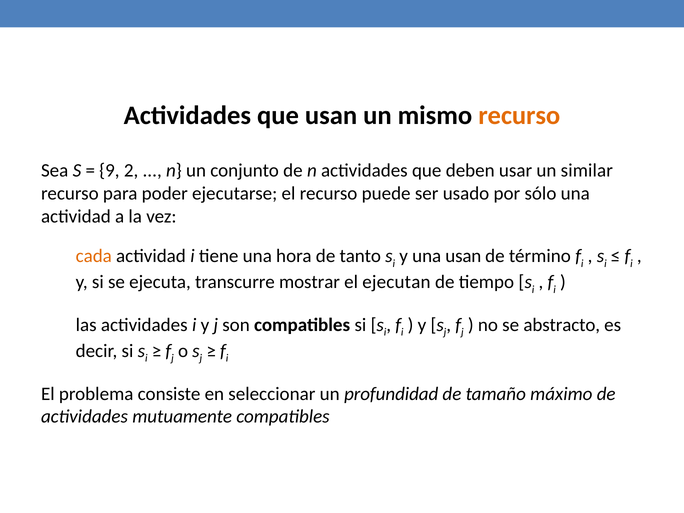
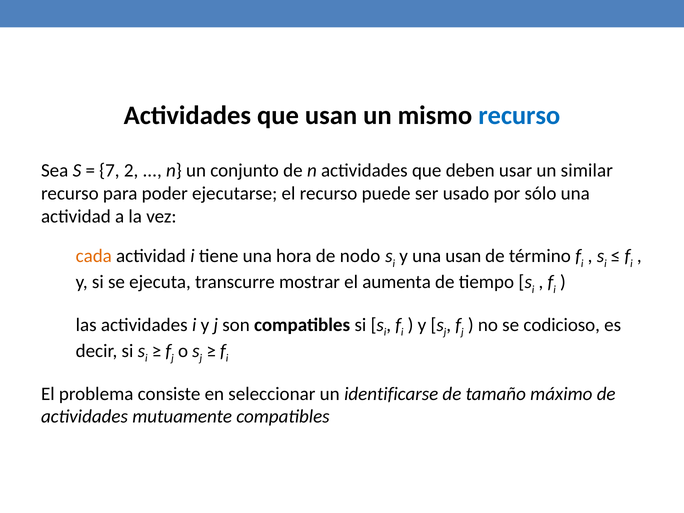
recurso at (519, 115) colour: orange -> blue
9: 9 -> 7
tanto: tanto -> nodo
ejecutan: ejecutan -> aumenta
abstracto: abstracto -> codicioso
profundidad: profundidad -> identificarse
